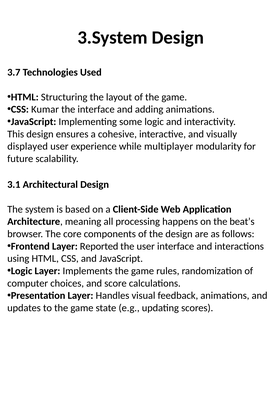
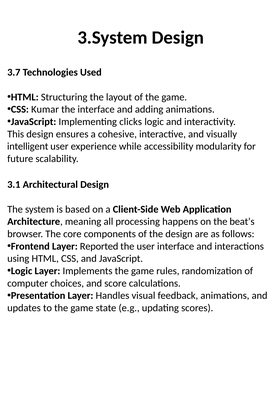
some: some -> clicks
displayed: displayed -> intelligent
multiplayer: multiplayer -> accessibility
